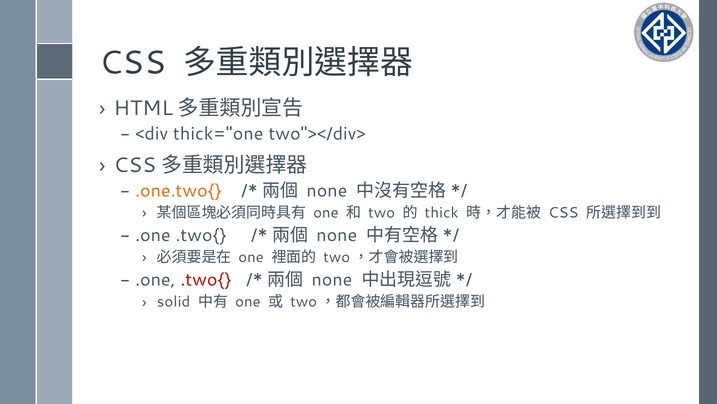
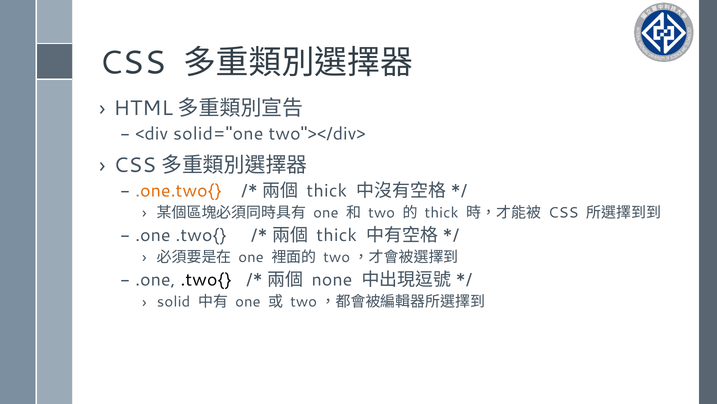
thick="one: thick="one -> solid="one
none at (327, 190): none -> thick
none at (337, 235): none -> thick
.two{ at (206, 279) colour: red -> black
